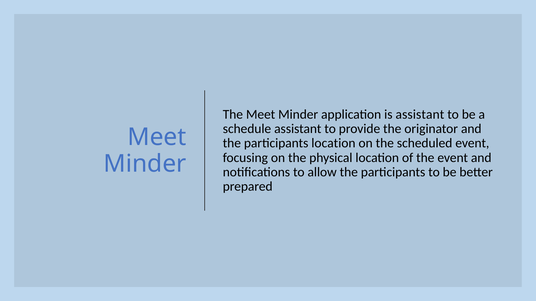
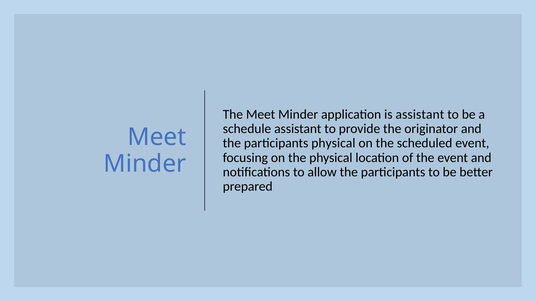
participants location: location -> physical
